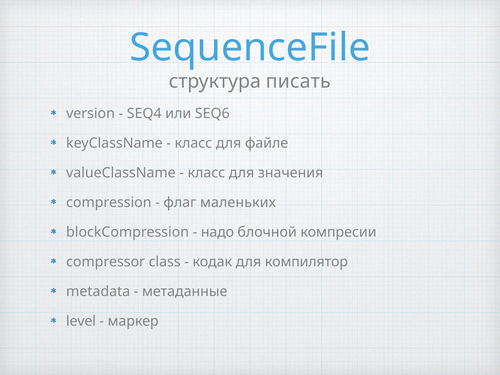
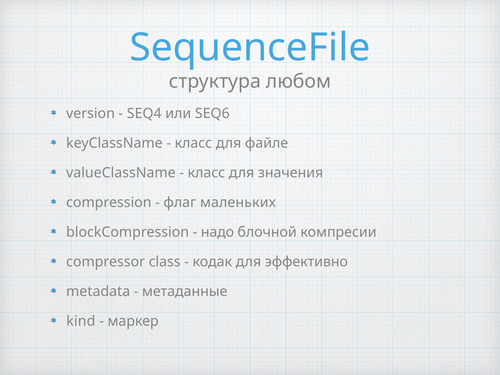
писать: писать -> любом
компилятор: компилятор -> эффективно
level: level -> kind
